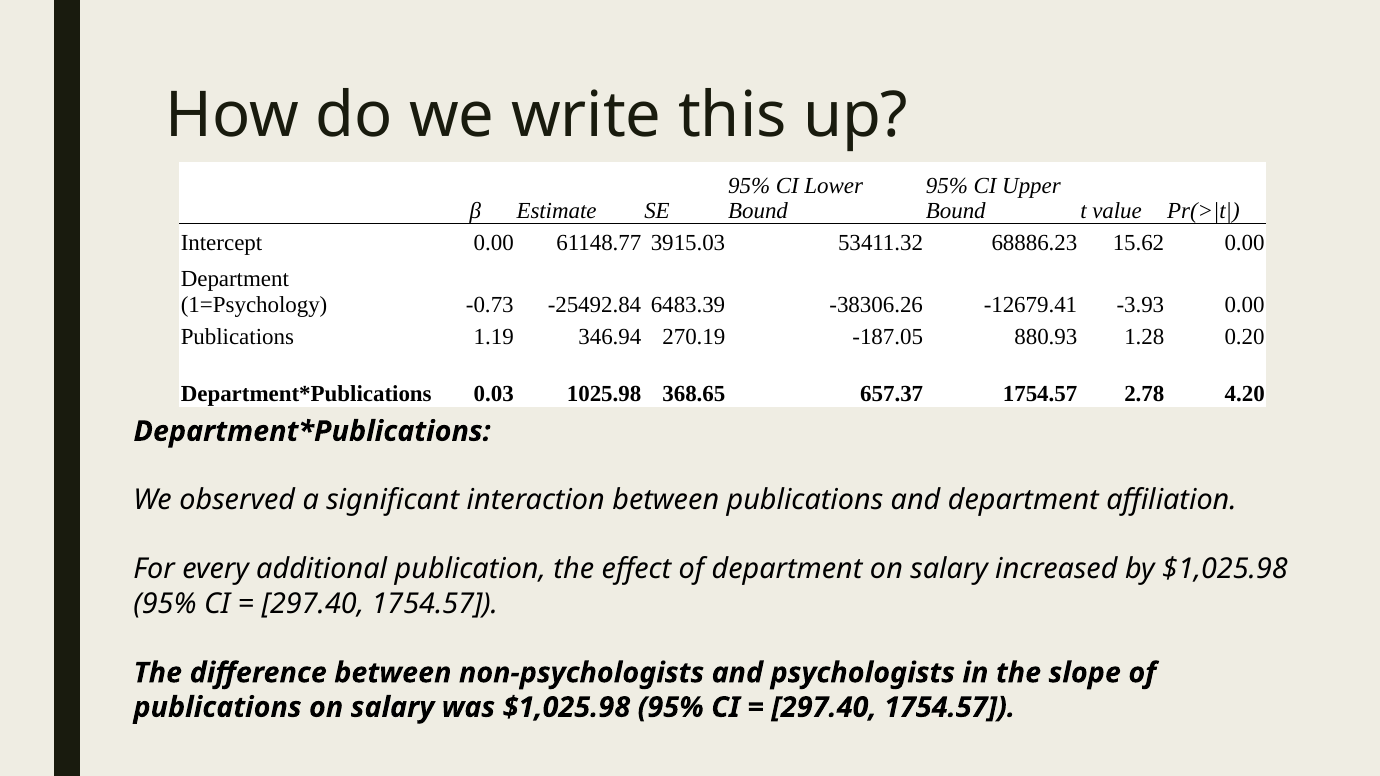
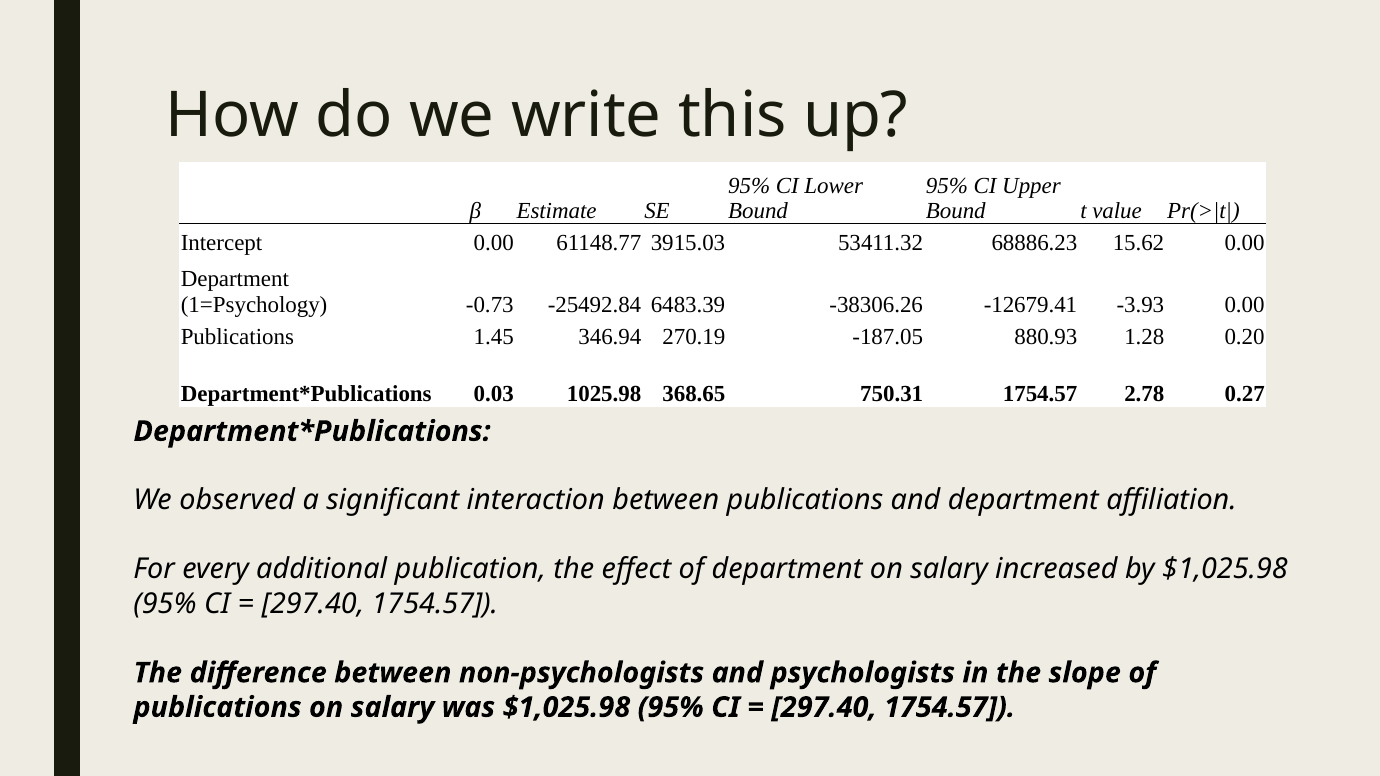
1.19: 1.19 -> 1.45
657.37: 657.37 -> 750.31
4.20: 4.20 -> 0.27
